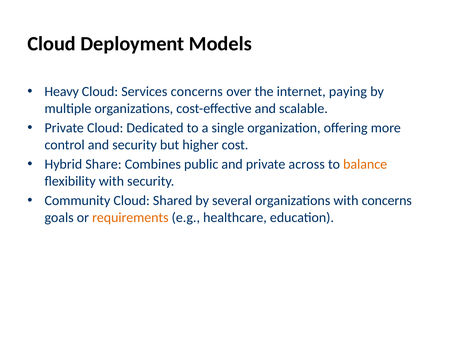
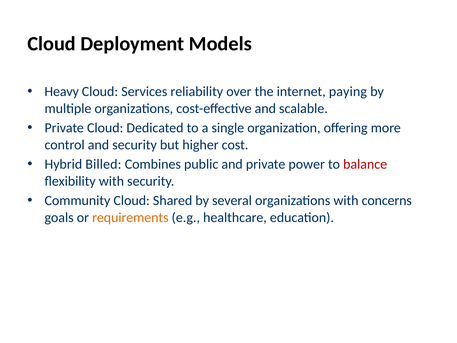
Services concerns: concerns -> reliability
Share: Share -> Billed
across: across -> power
balance colour: orange -> red
